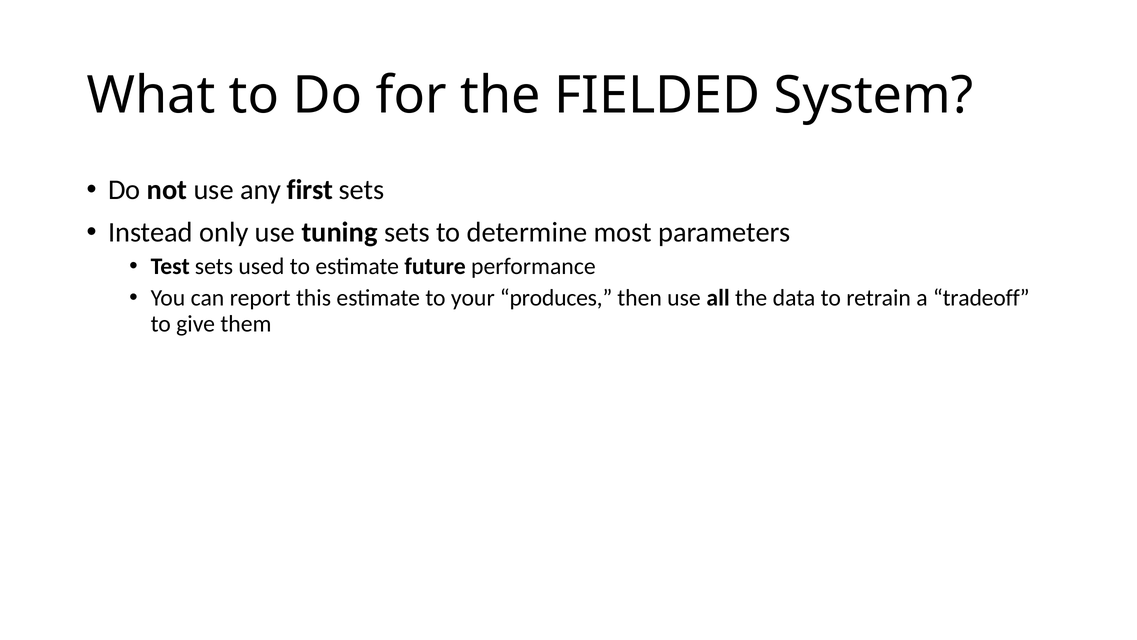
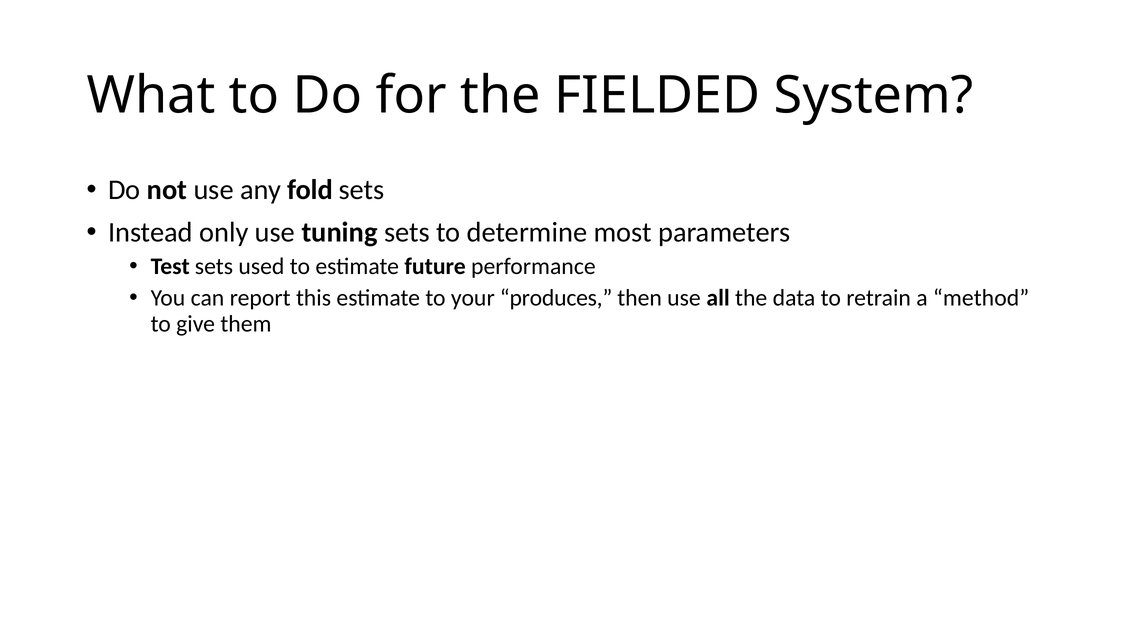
first: first -> fold
tradeoff: tradeoff -> method
